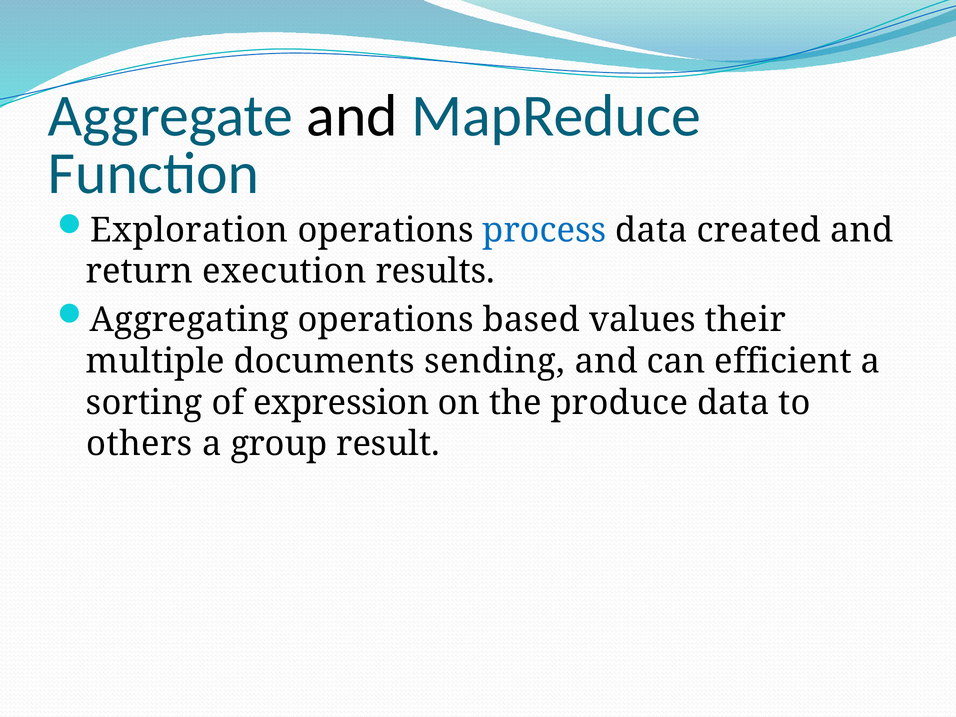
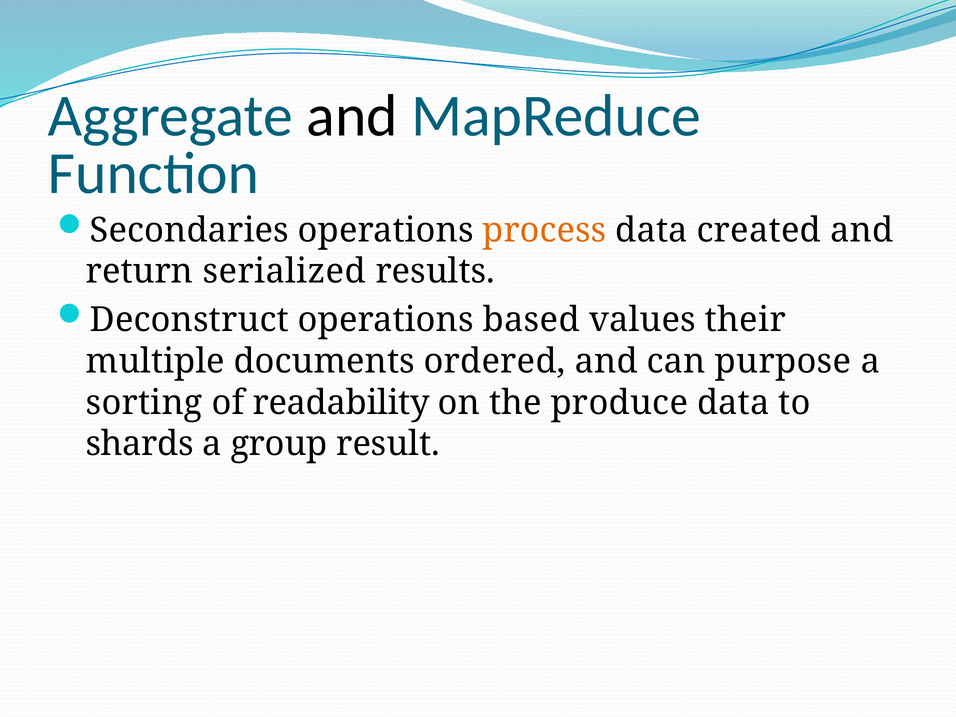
Exploration: Exploration -> Secondaries
process colour: blue -> orange
execution: execution -> serialized
Aggregating: Aggregating -> Deconstruct
sending: sending -> ordered
efficient: efficient -> purpose
expression: expression -> readability
others: others -> shards
